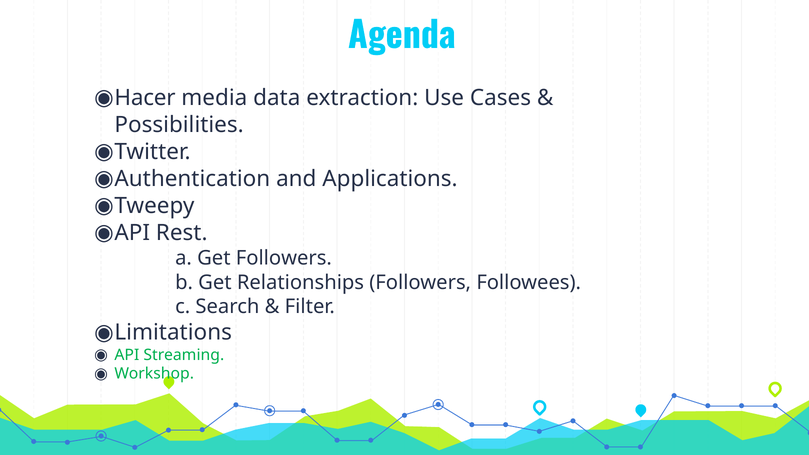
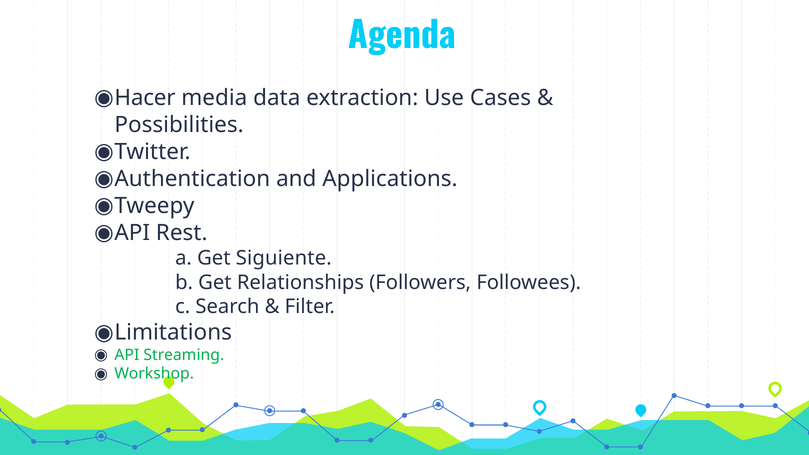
Get Followers: Followers -> Siguiente
